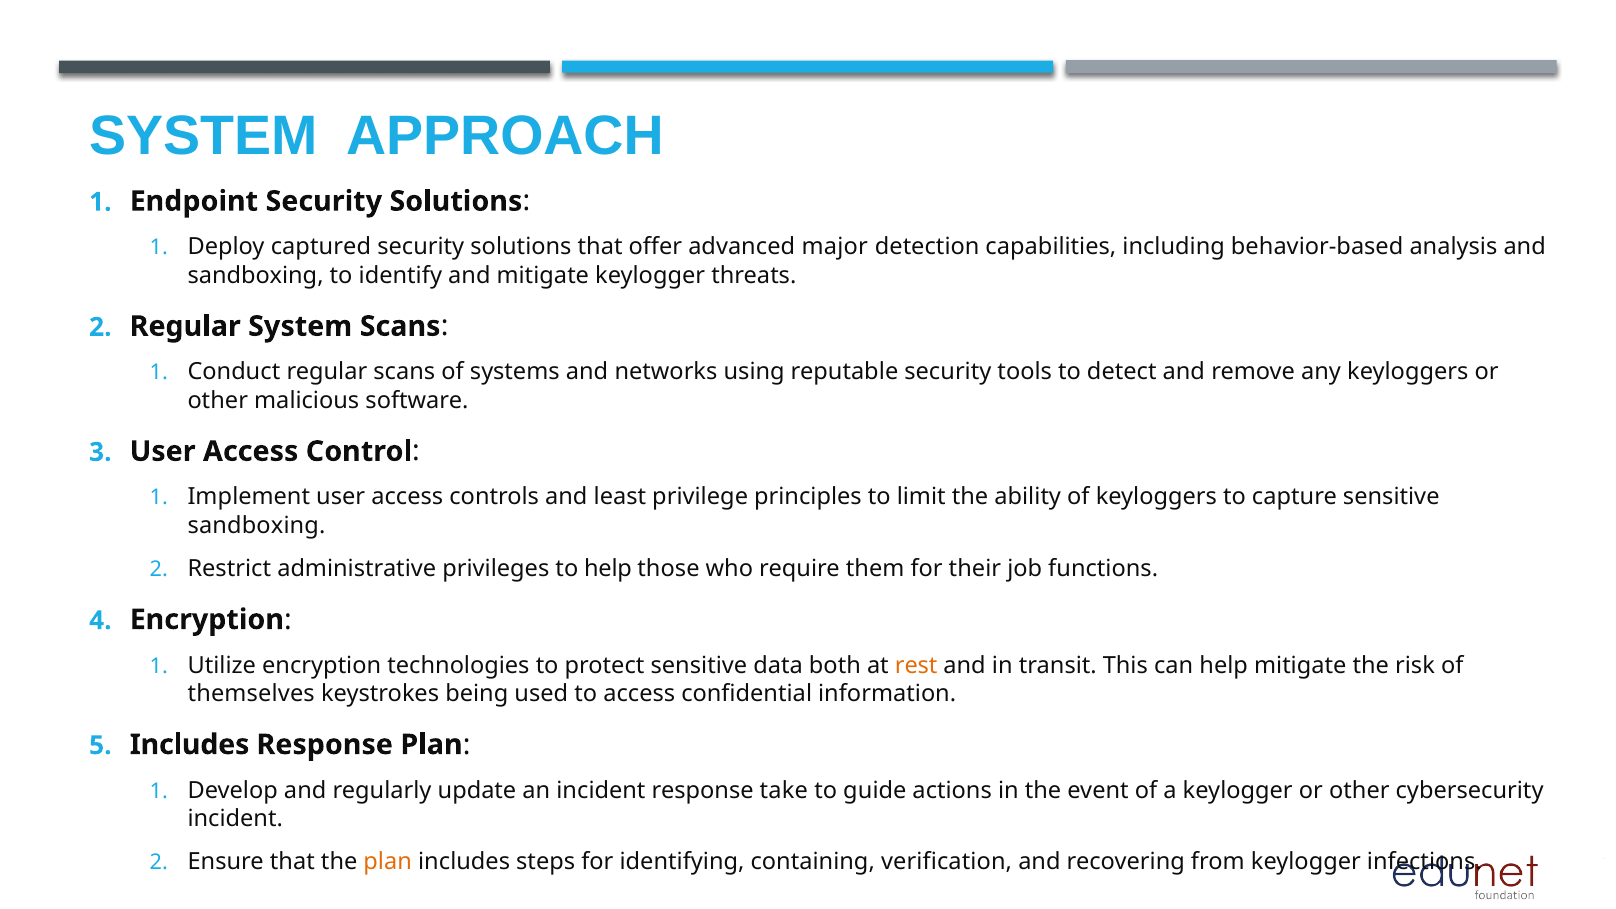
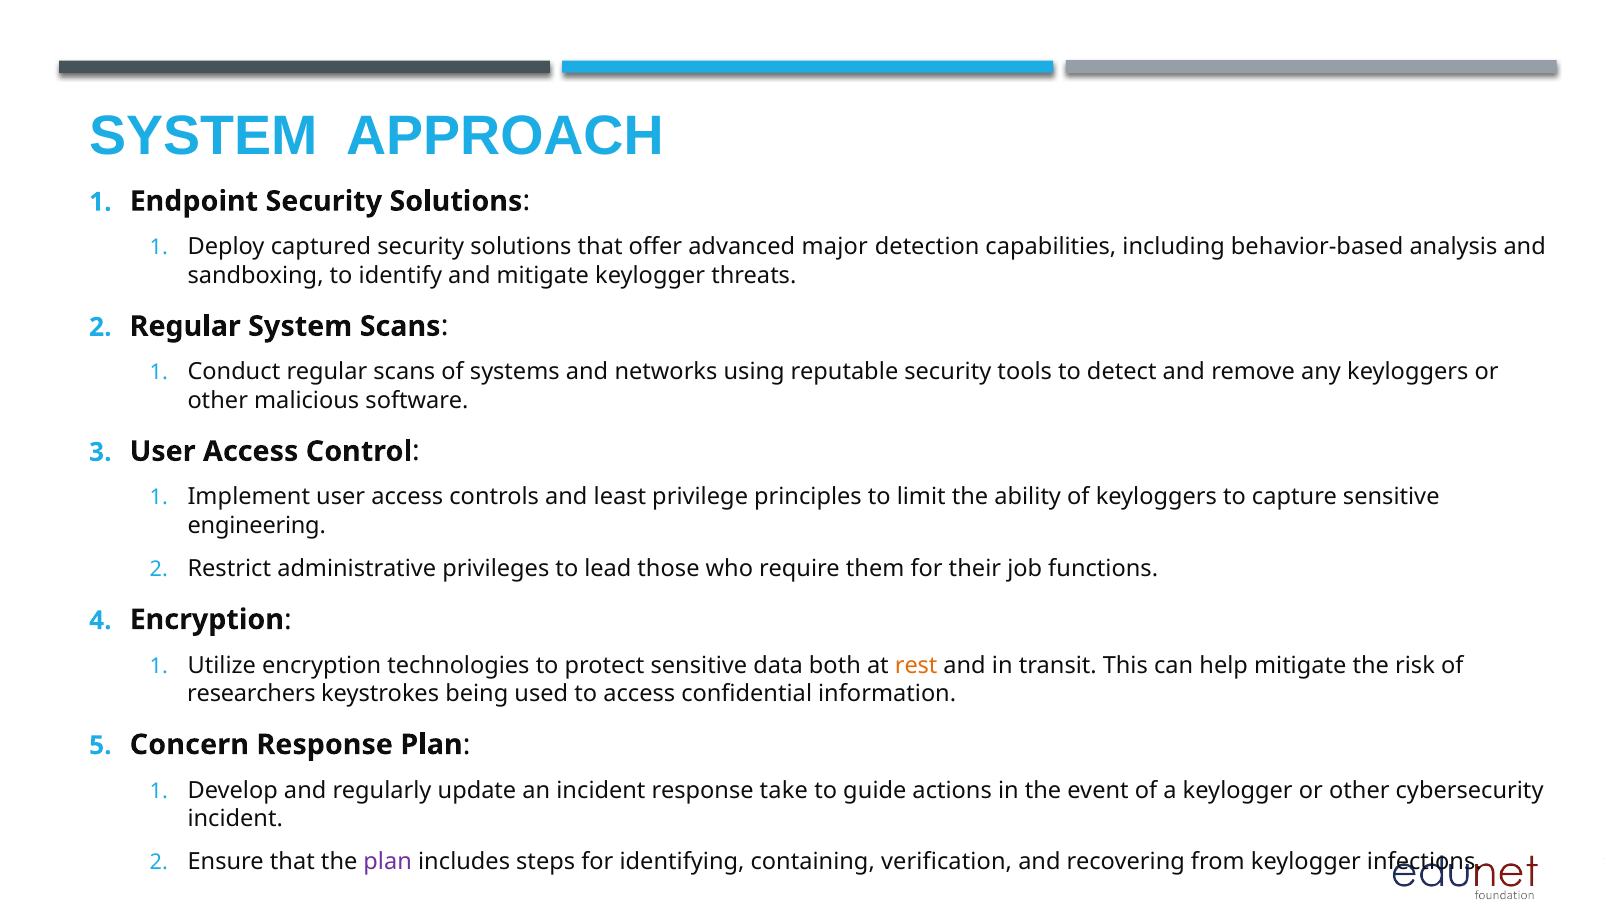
sandboxing at (257, 525): sandboxing -> engineering
to help: help -> lead
themselves: themselves -> researchers
Includes at (190, 745): Includes -> Concern
plan at (388, 862) colour: orange -> purple
